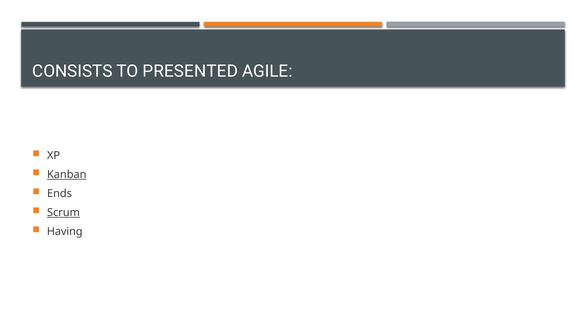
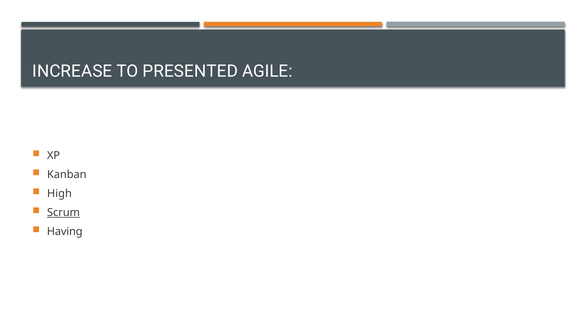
CONSISTS: CONSISTS -> INCREASE
Kanban underline: present -> none
Ends: Ends -> High
